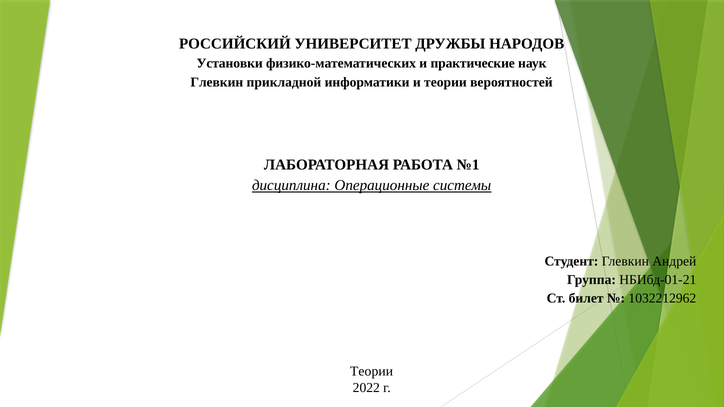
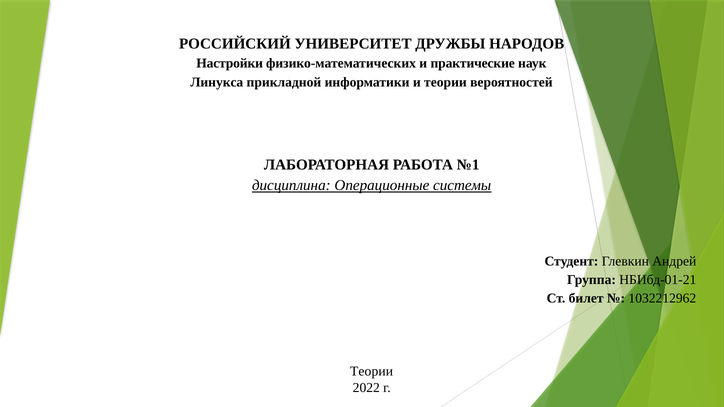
Установки: Установки -> Настройки
Глевкин at (217, 82): Глевкин -> Линукса
